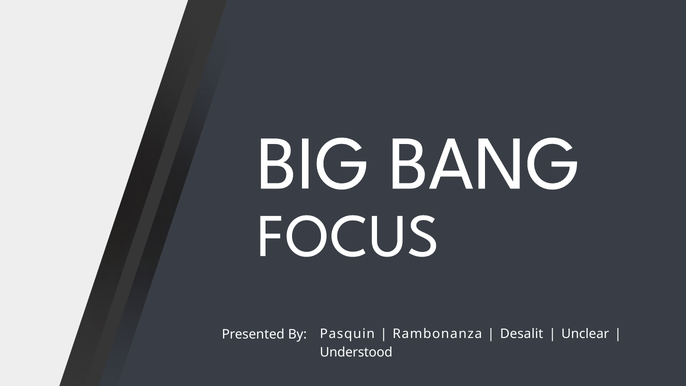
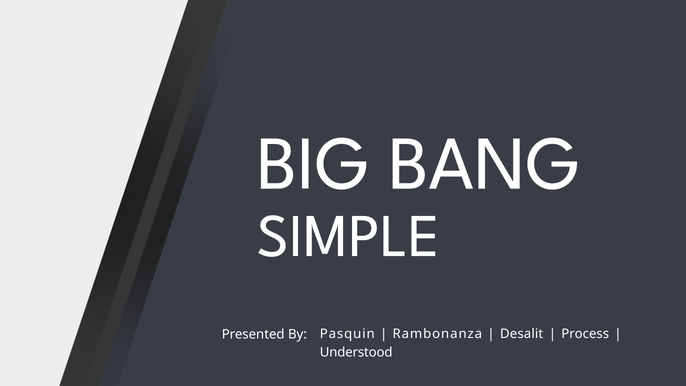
FOCUS: FOCUS -> SIMPLE
Unclear: Unclear -> Process
